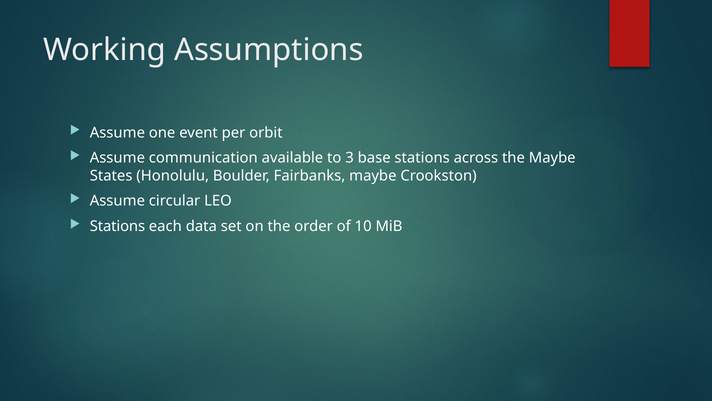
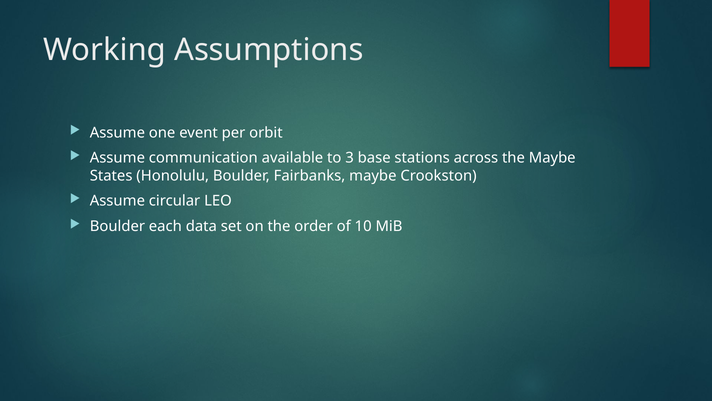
Stations at (117, 226): Stations -> Boulder
